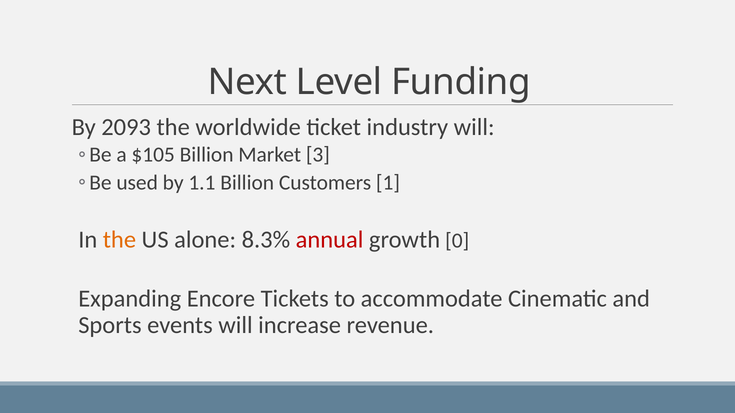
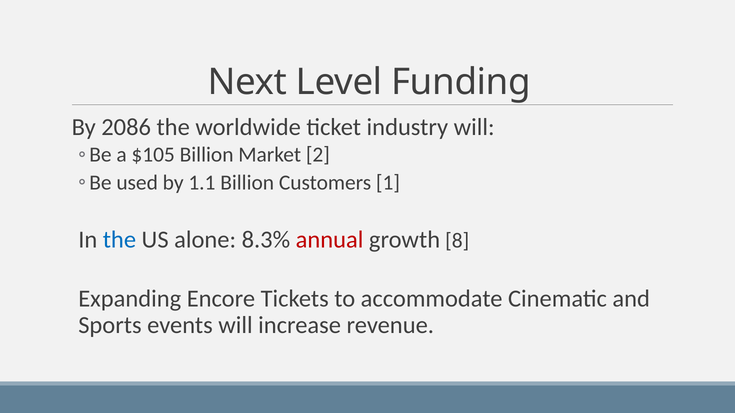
2093: 2093 -> 2086
3: 3 -> 2
the at (119, 240) colour: orange -> blue
0: 0 -> 8
